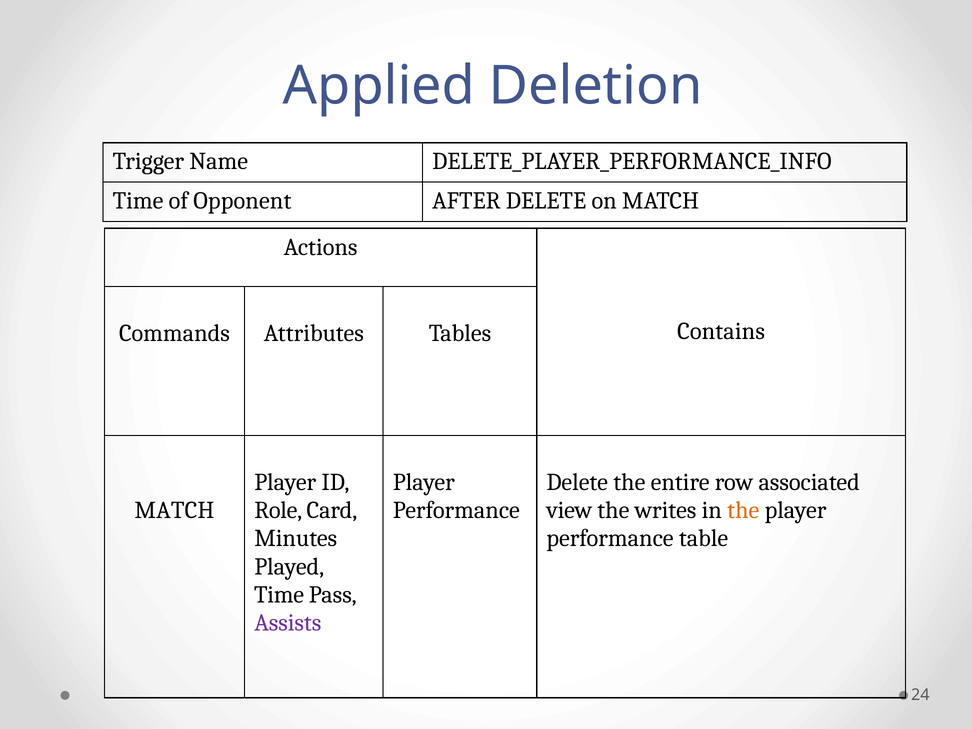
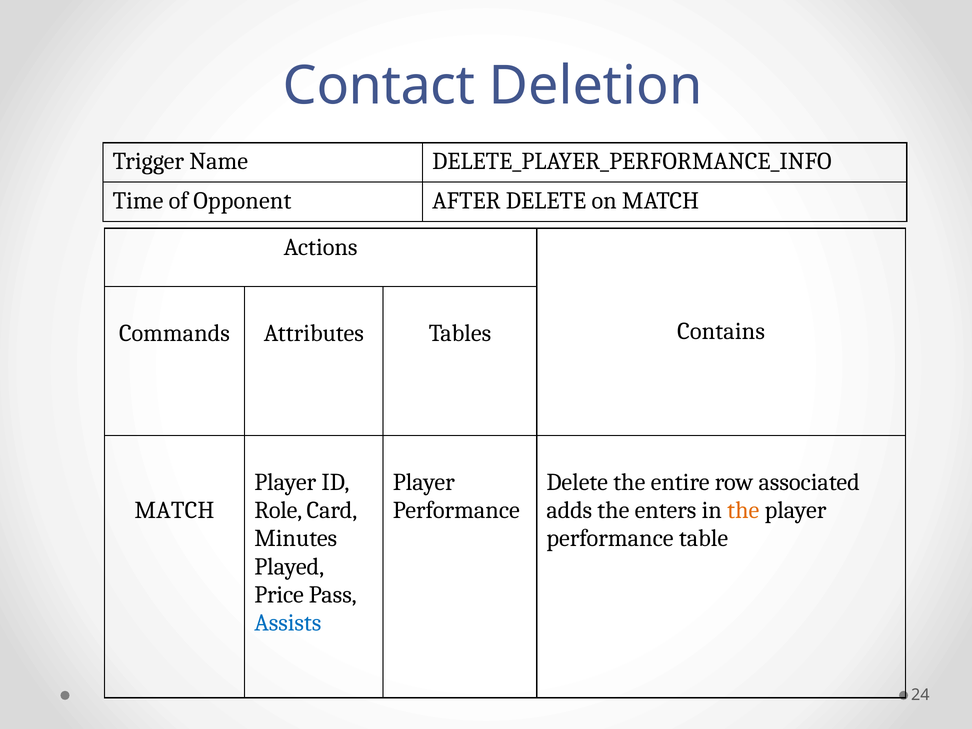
Applied: Applied -> Contact
view: view -> adds
writes: writes -> enters
Time at (279, 595): Time -> Price
Assists colour: purple -> blue
